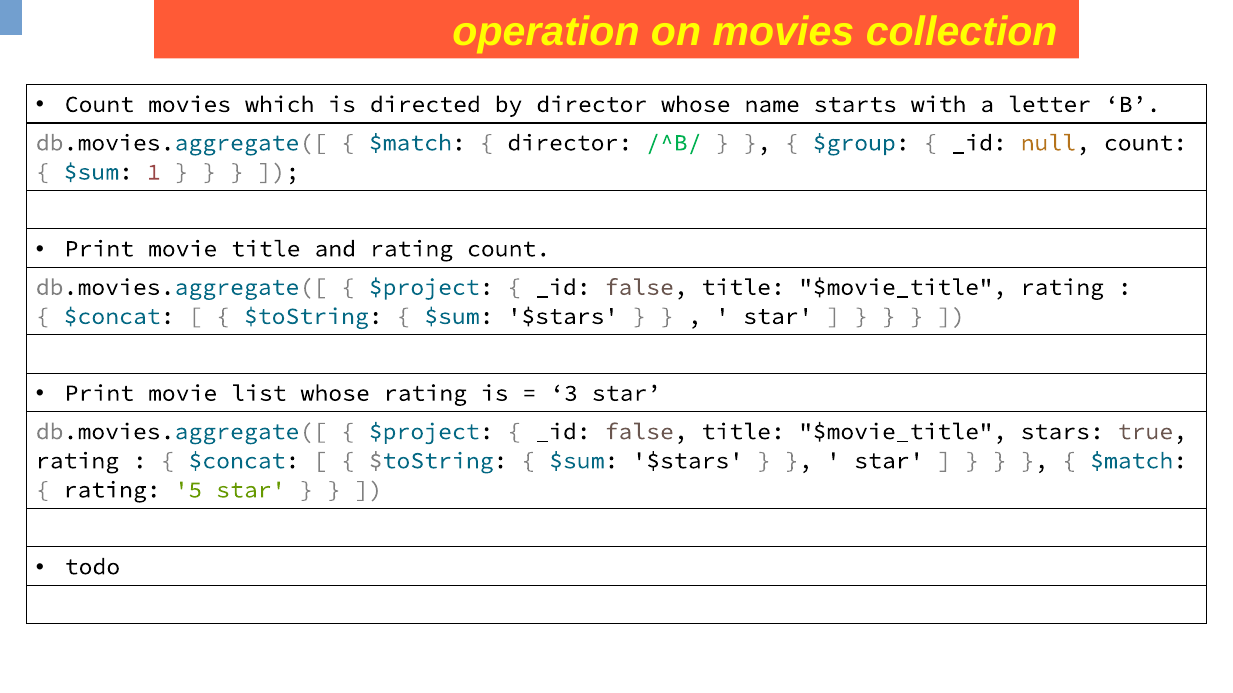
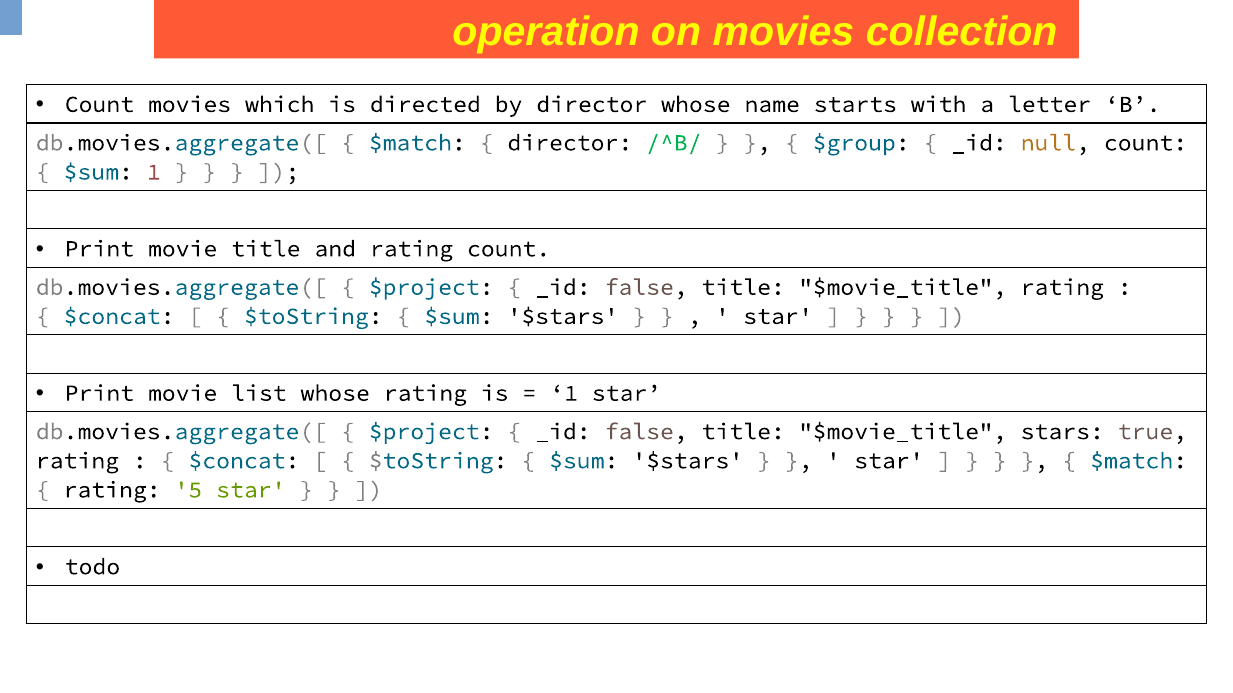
3 at (564, 393): 3 -> 1
